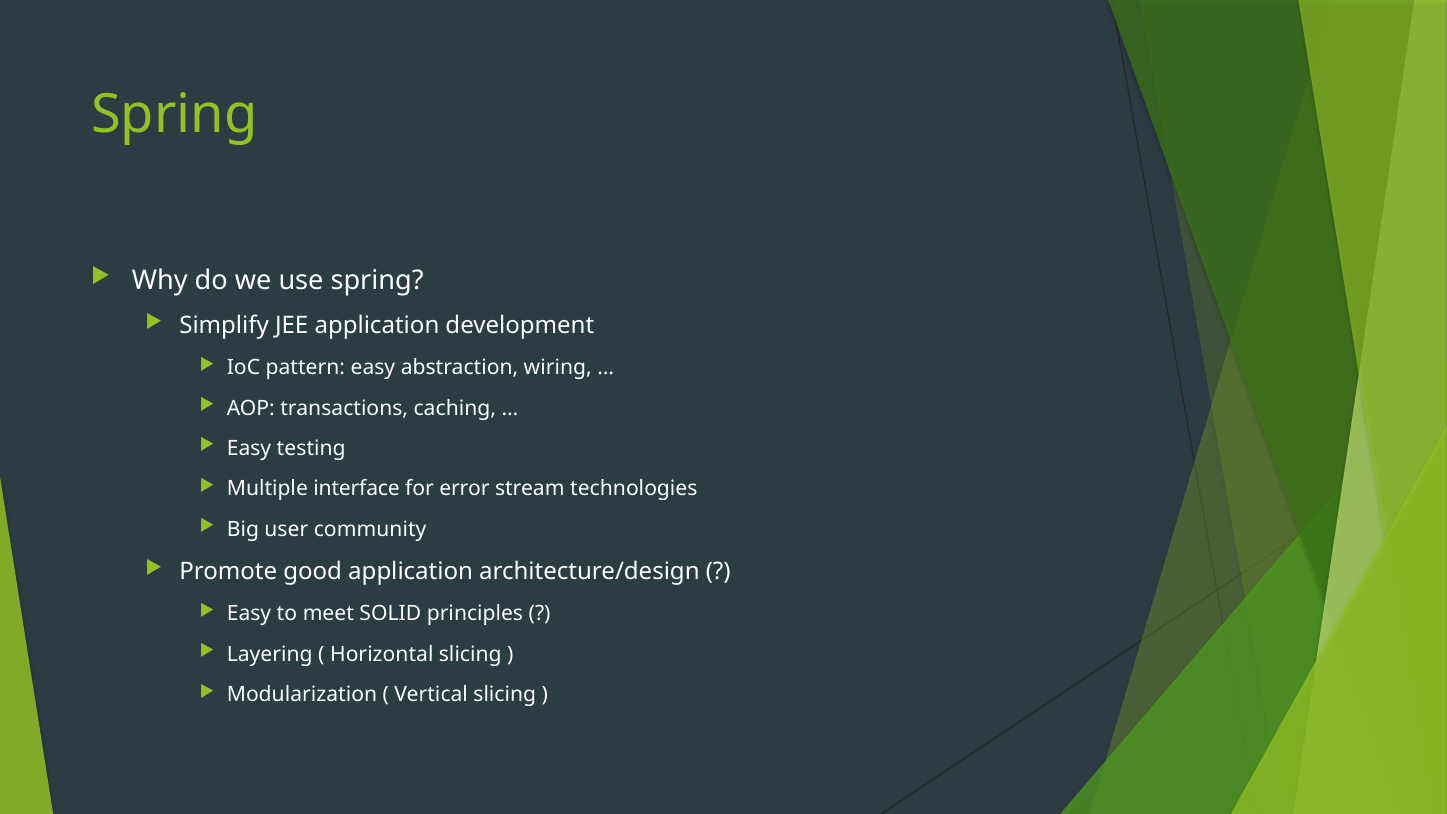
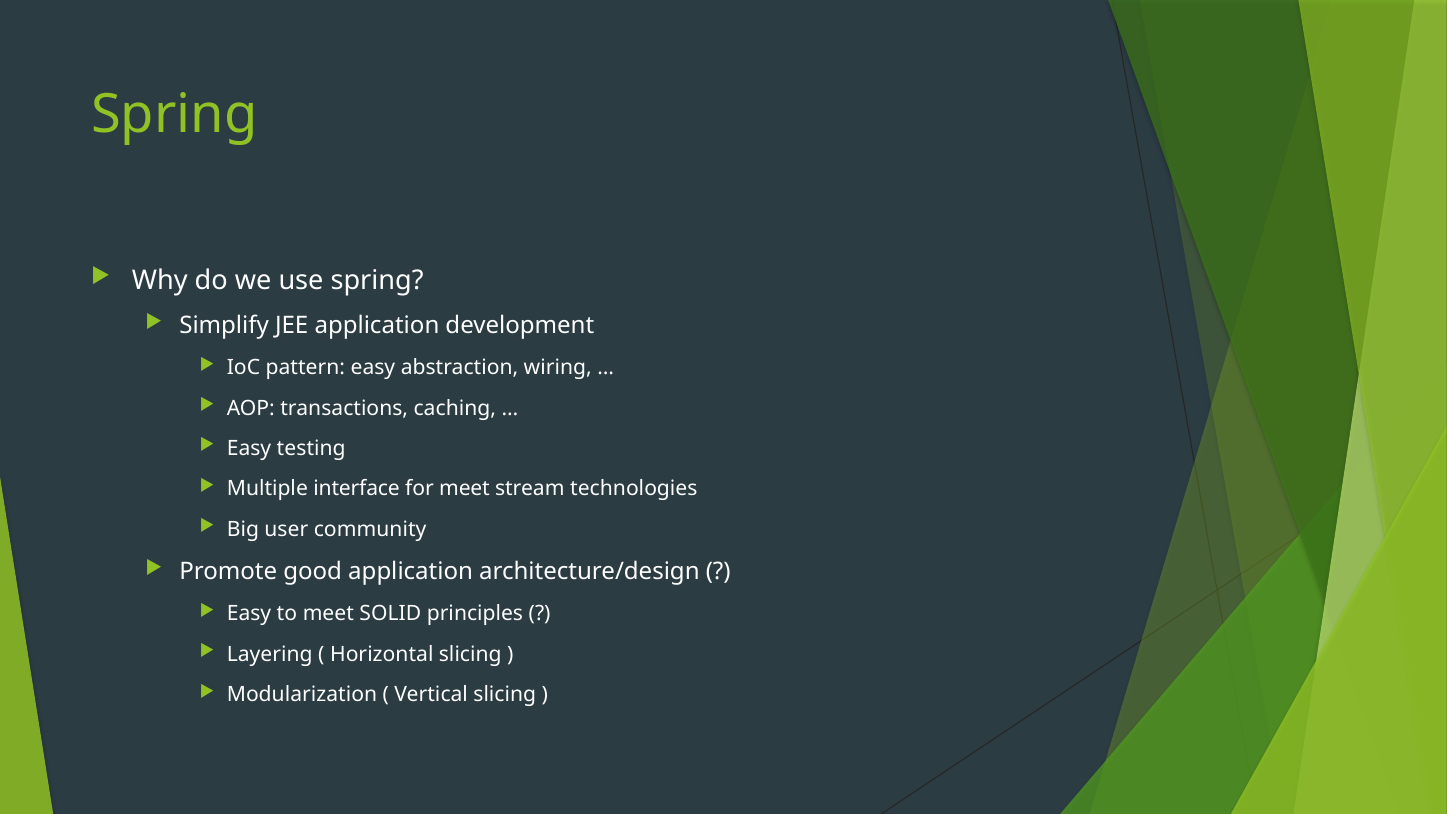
for error: error -> meet
